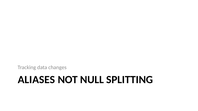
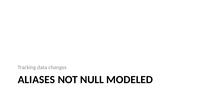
SPLITTING: SPLITTING -> MODELED
